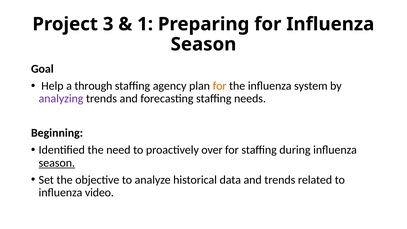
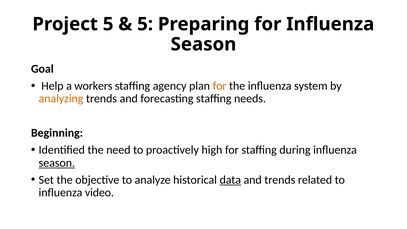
Project 3: 3 -> 5
1 at (145, 24): 1 -> 5
through: through -> workers
analyzing colour: purple -> orange
over: over -> high
data underline: none -> present
